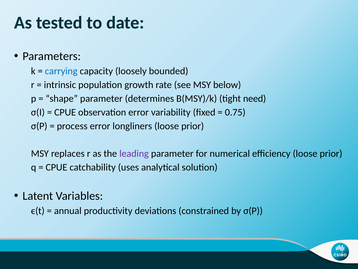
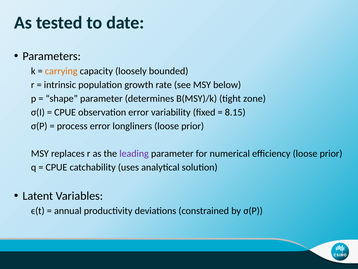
carrying colour: blue -> orange
need: need -> zone
0.75: 0.75 -> 8.15
